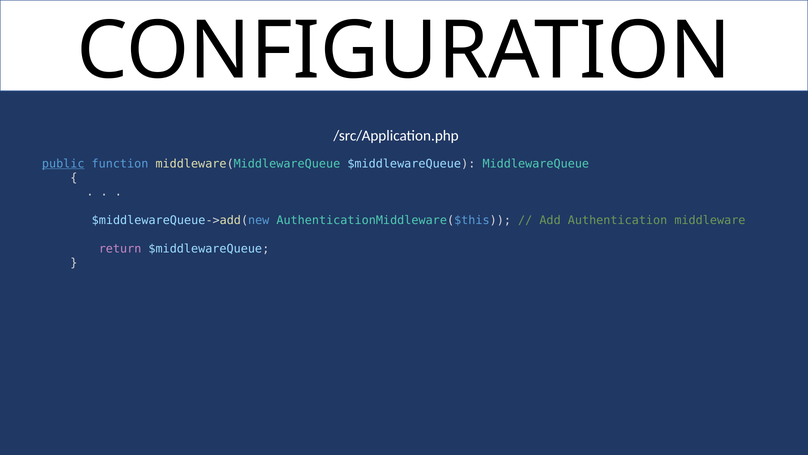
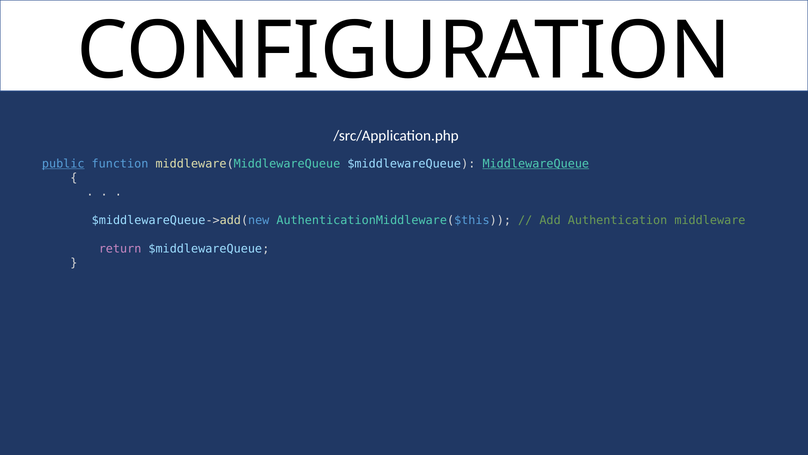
MiddlewareQueue underline: none -> present
